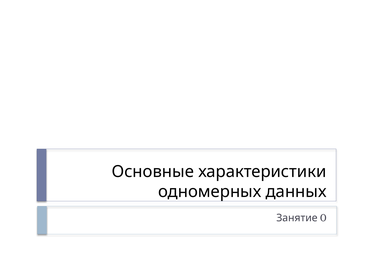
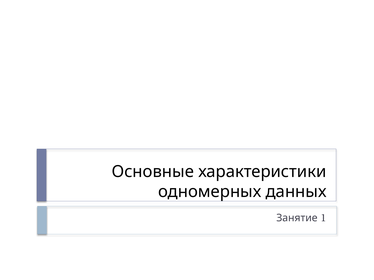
0: 0 -> 1
